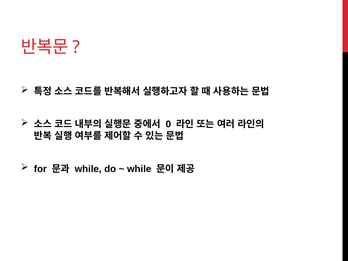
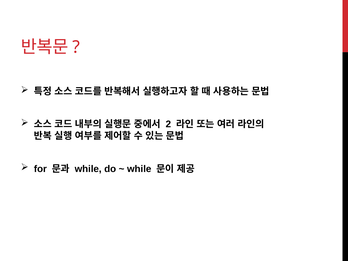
0: 0 -> 2
